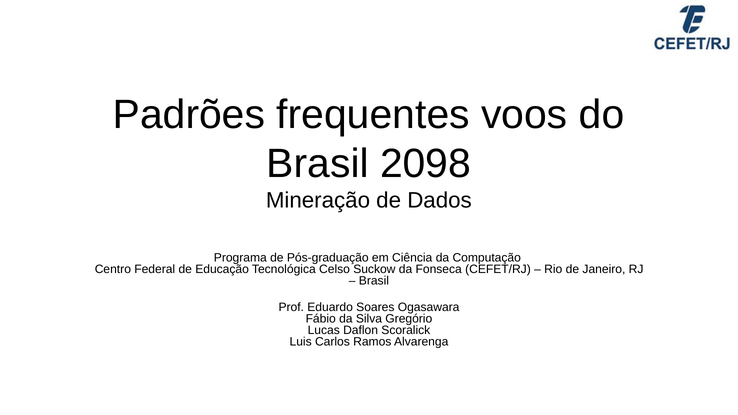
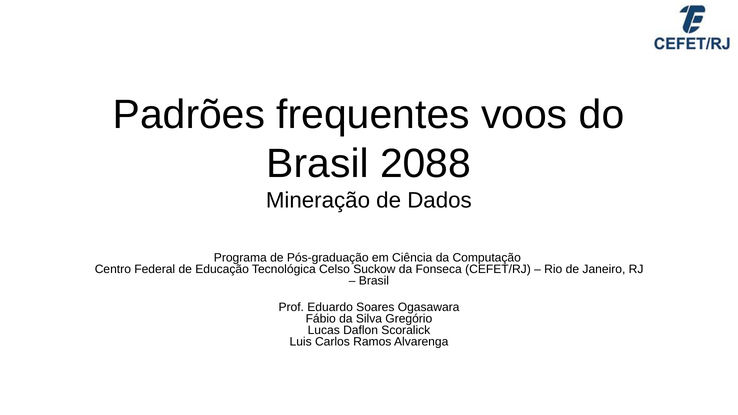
2098: 2098 -> 2088
